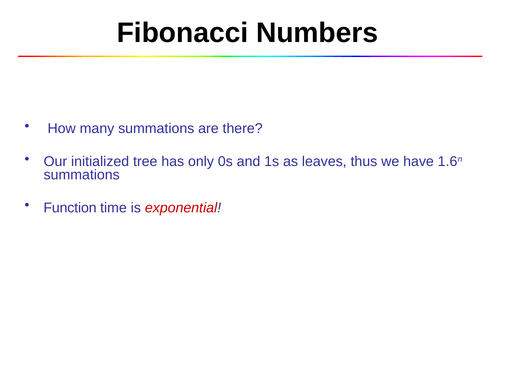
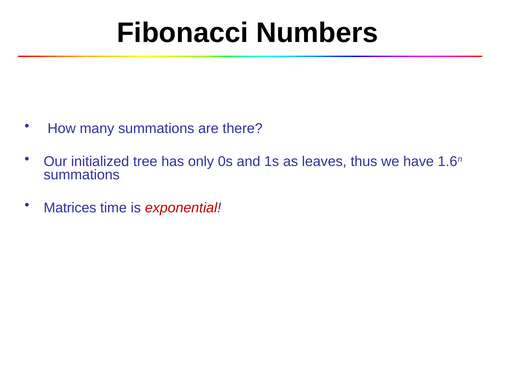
Function: Function -> Matrices
